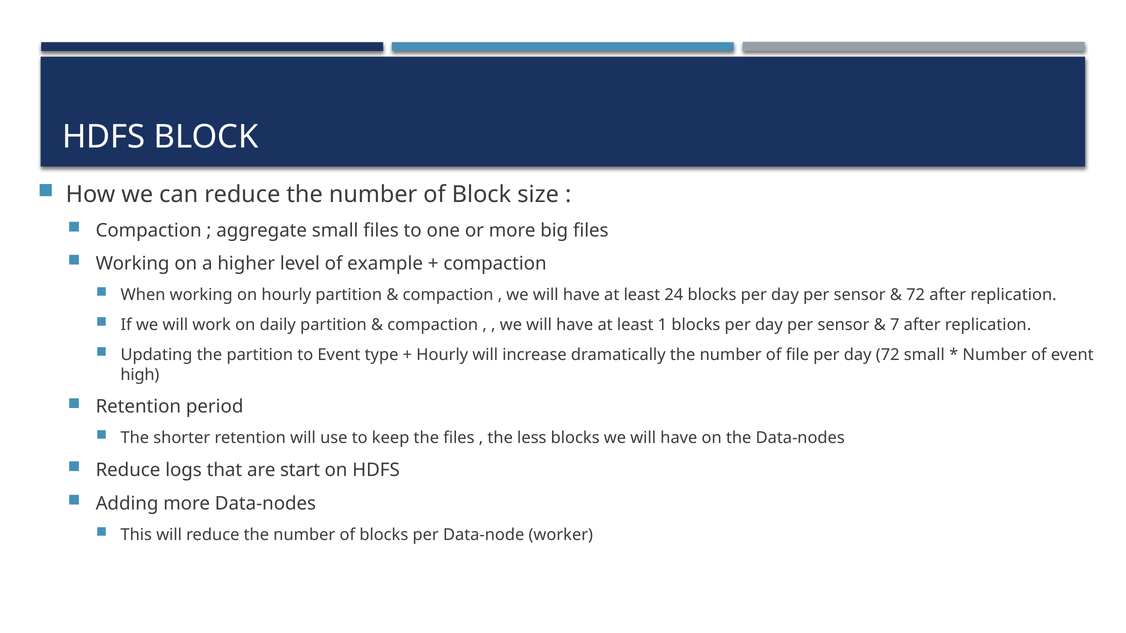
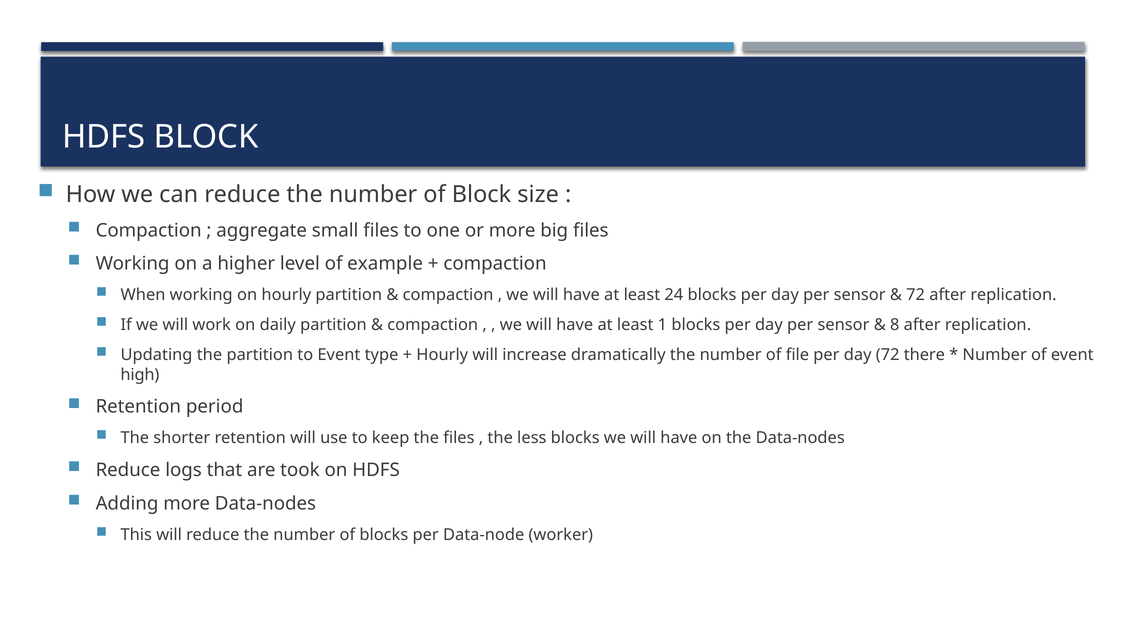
7: 7 -> 8
72 small: small -> there
start: start -> took
